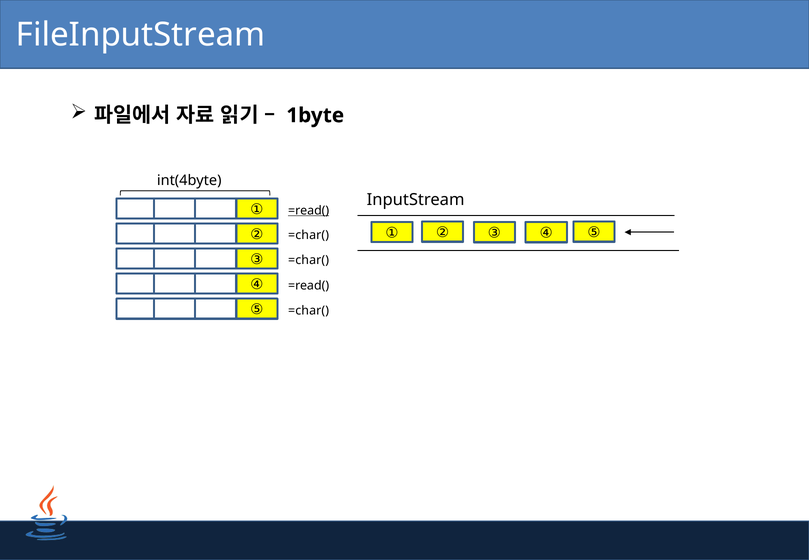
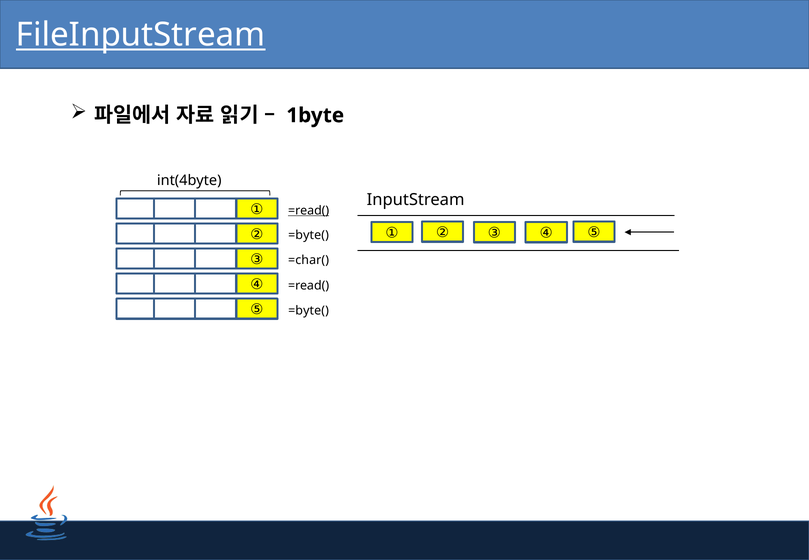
FileInputStream underline: none -> present
② =char(: =char( -> =byte(
⑤ =char(: =char( -> =byte(
